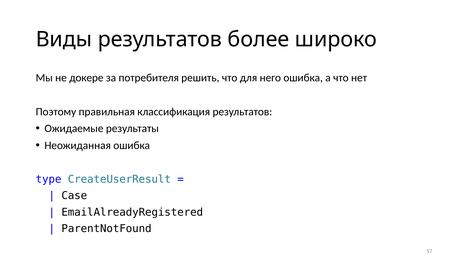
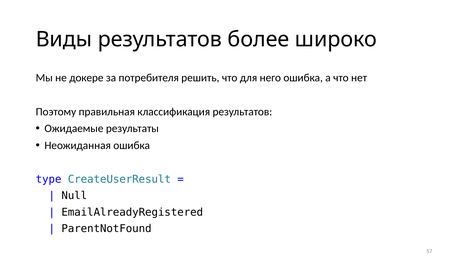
Case: Case -> Null
